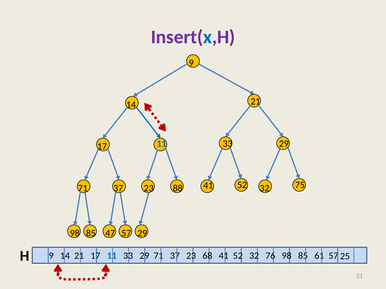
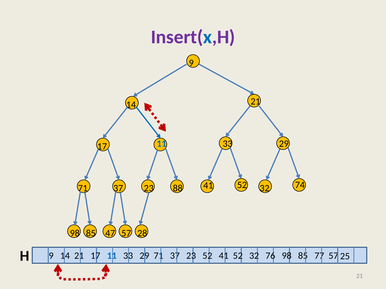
75: 75 -> 74
57 29: 29 -> 28
23 68: 68 -> 52
61: 61 -> 77
